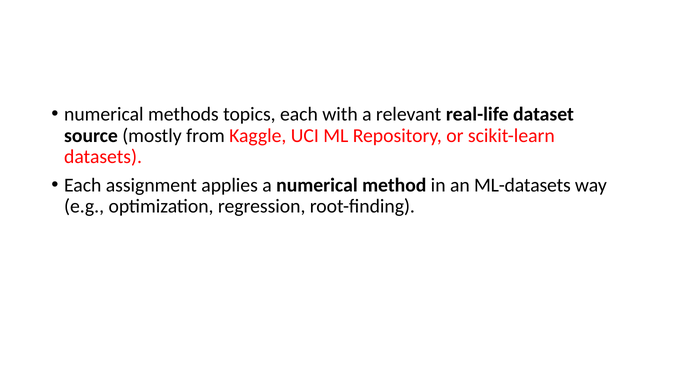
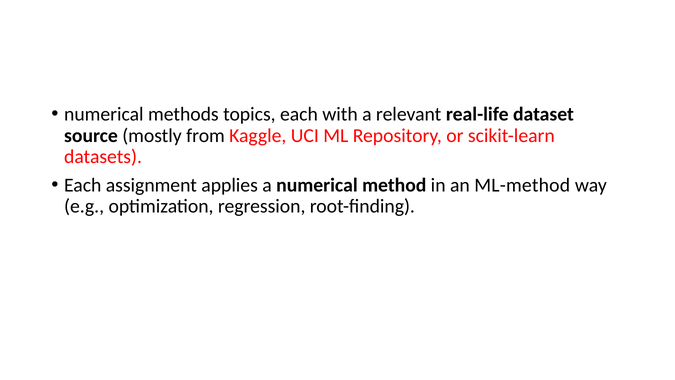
ML-datasets: ML-datasets -> ML-method
